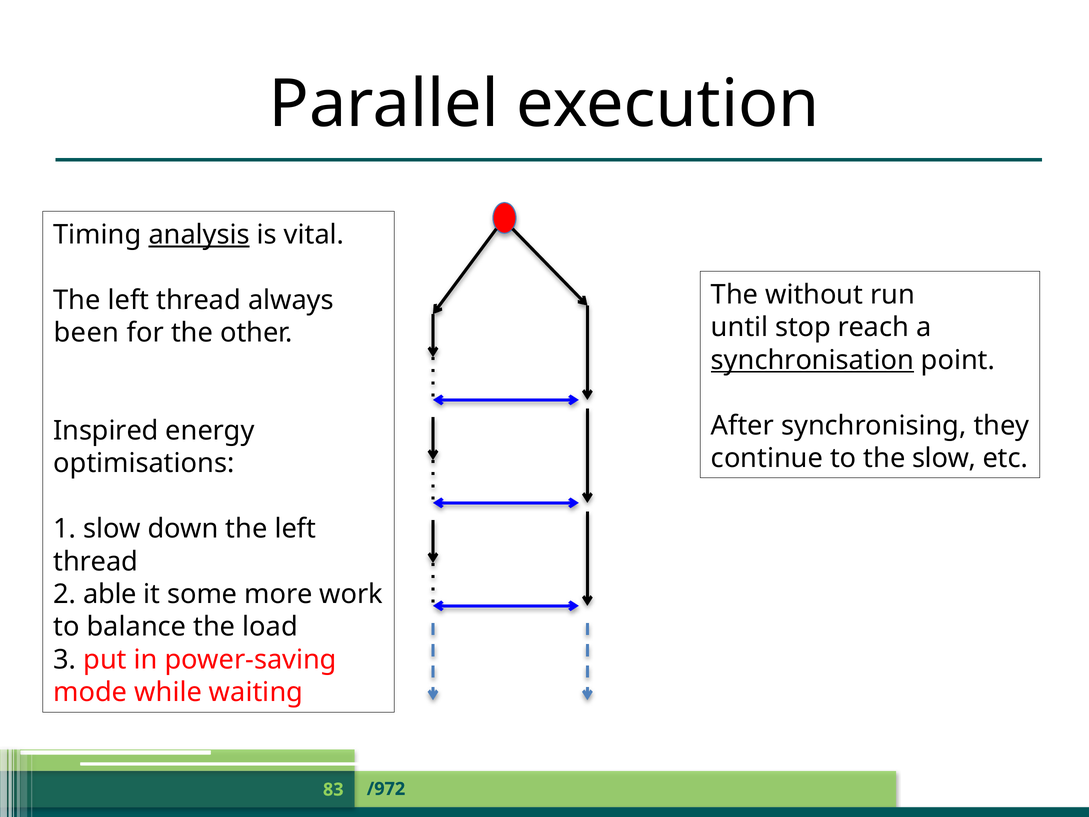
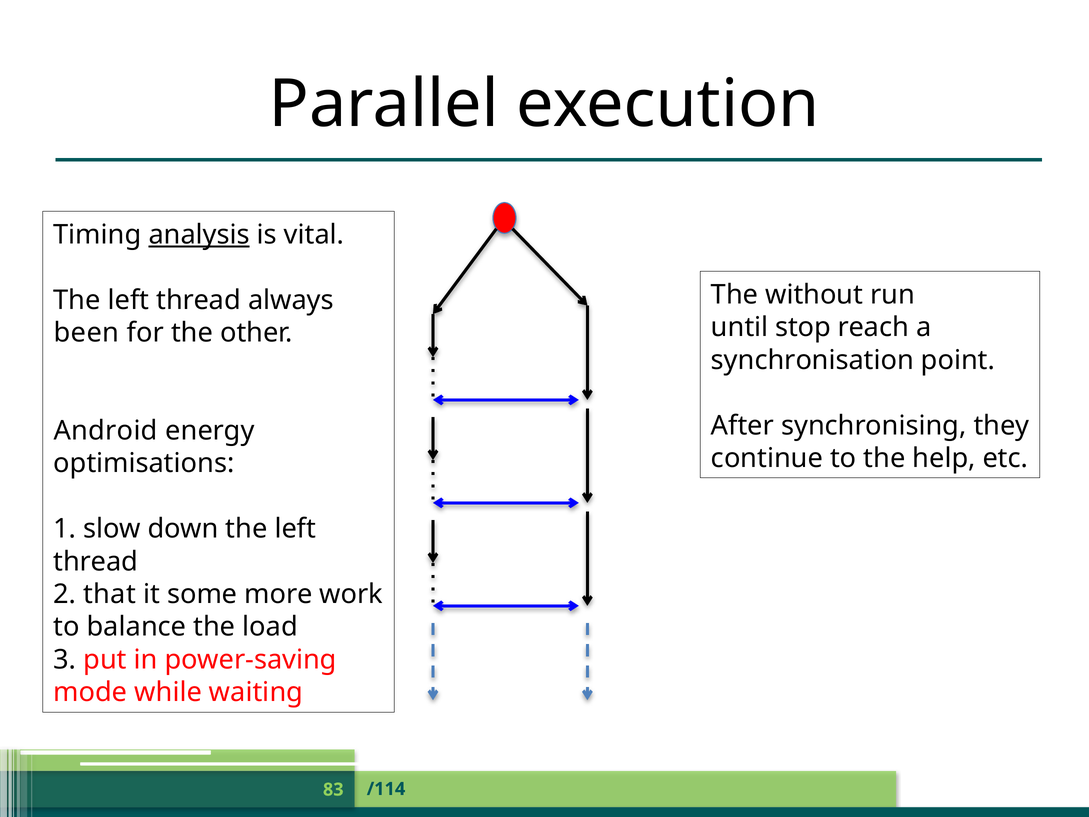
synchronisation underline: present -> none
Inspired: Inspired -> Android
the slow: slow -> help
able: able -> that
/972: /972 -> /114
